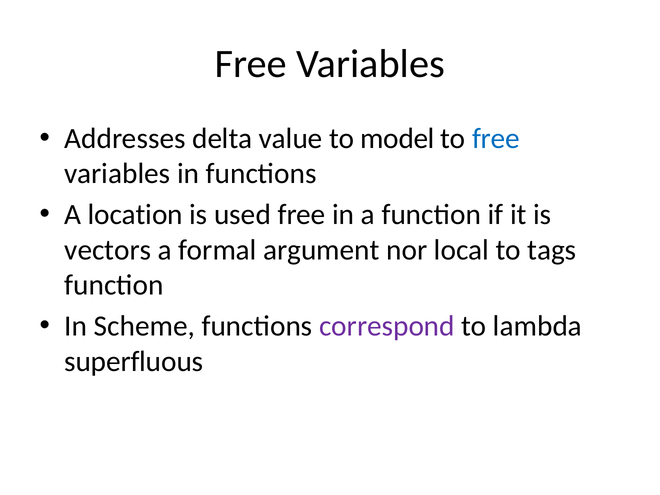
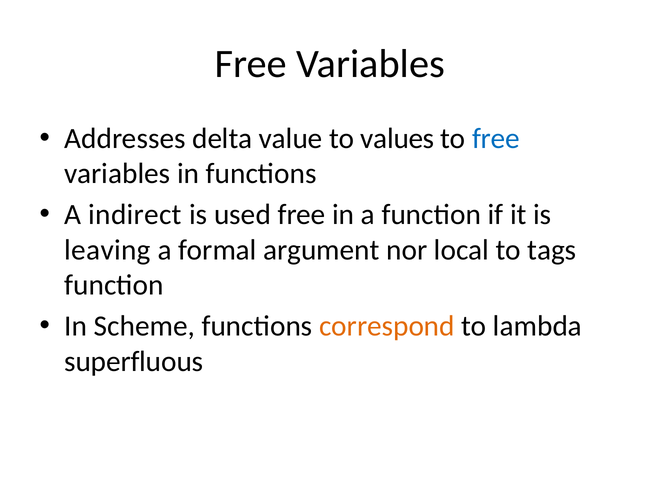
model: model -> values
location: location -> indirect
vectors: vectors -> leaving
correspond colour: purple -> orange
